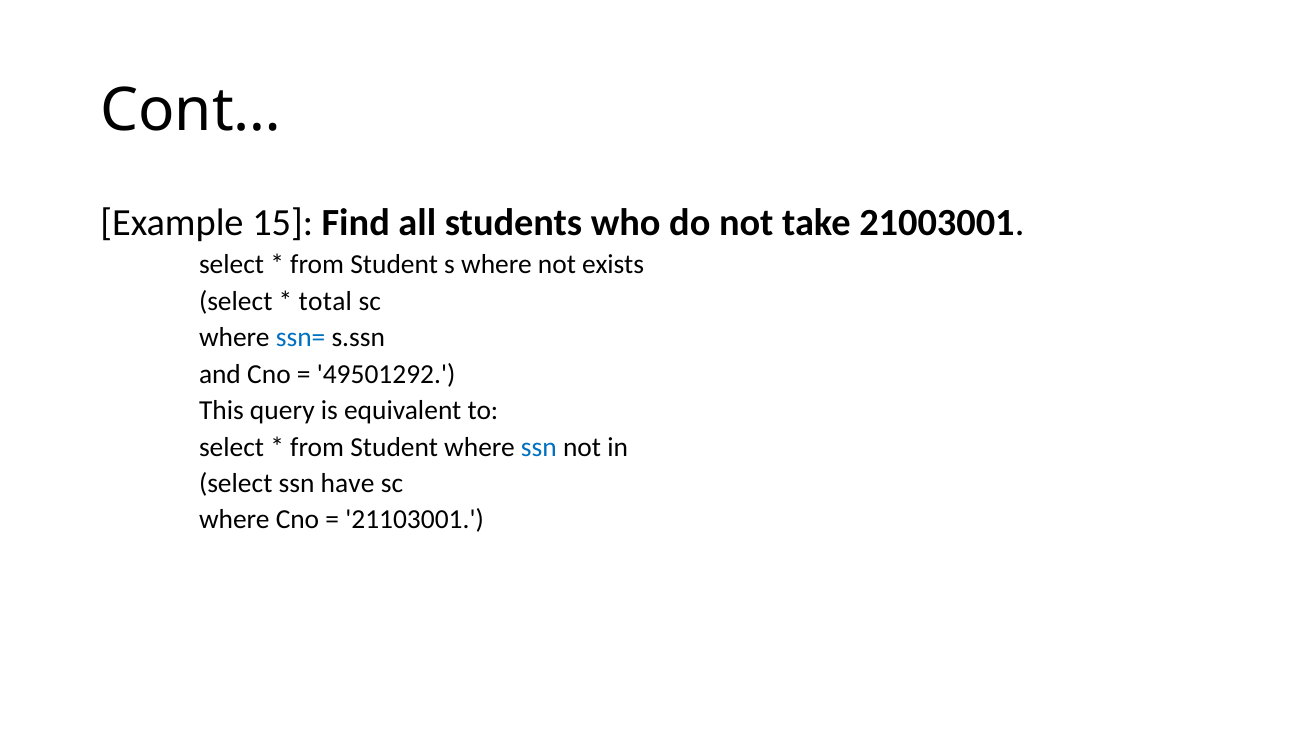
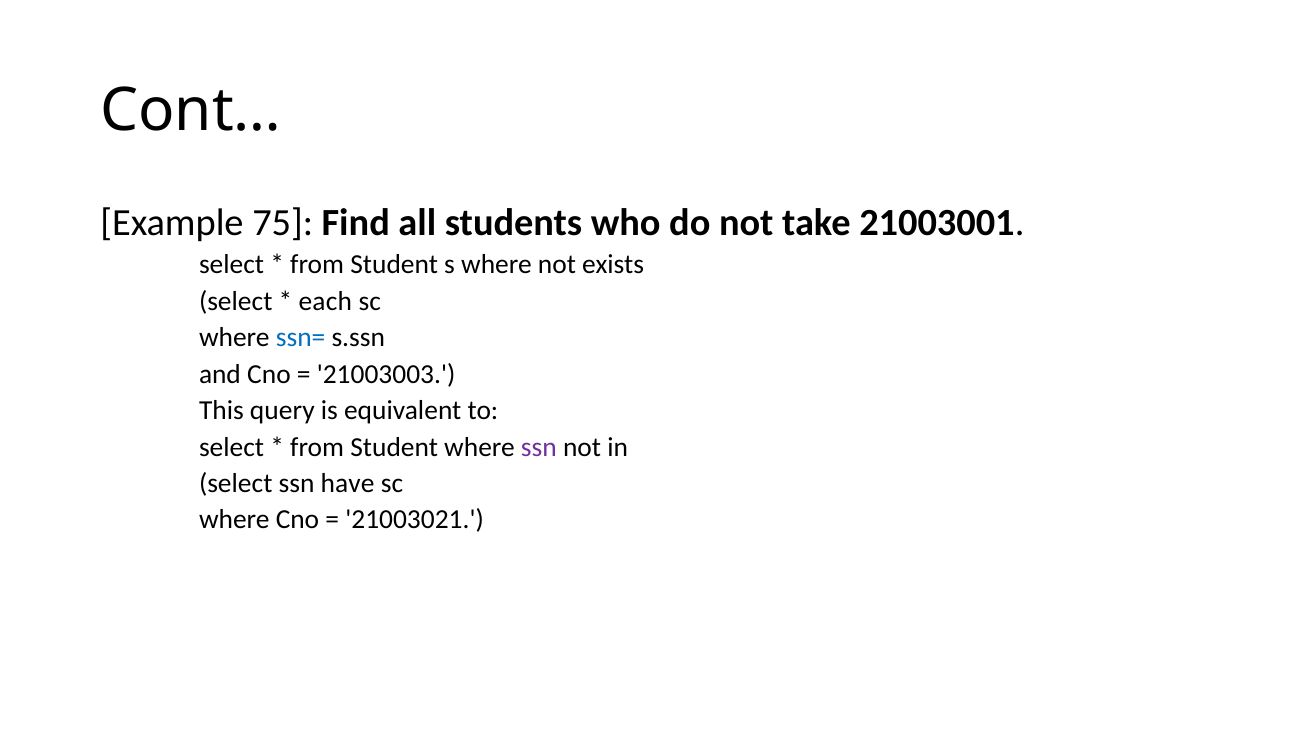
15: 15 -> 75
total: total -> each
49501292: 49501292 -> 21003003
ssn at (539, 447) colour: blue -> purple
21103001: 21103001 -> 21003021
